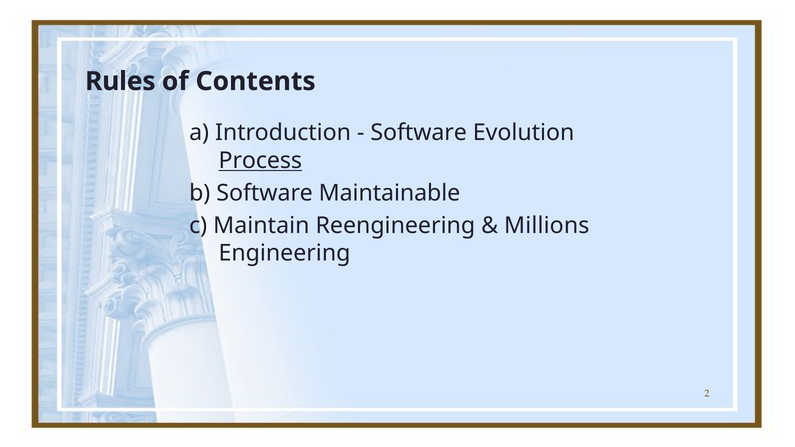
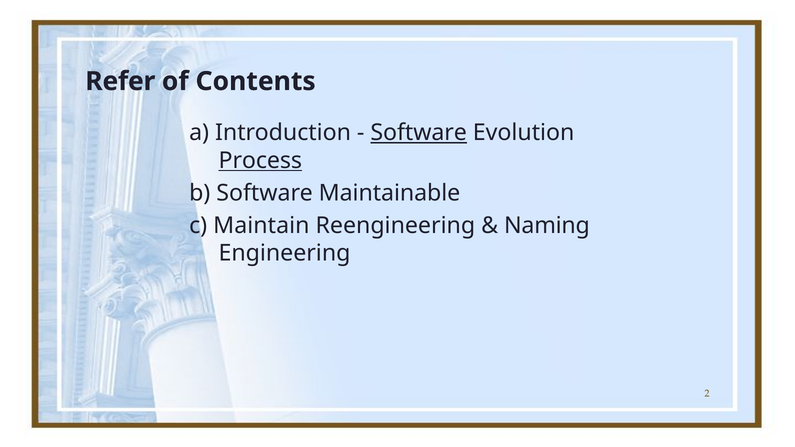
Rules: Rules -> Refer
Software at (419, 133) underline: none -> present
Millions: Millions -> Naming
